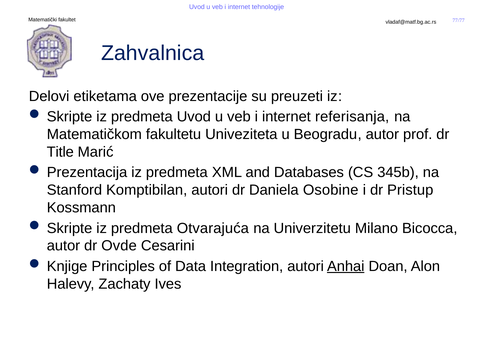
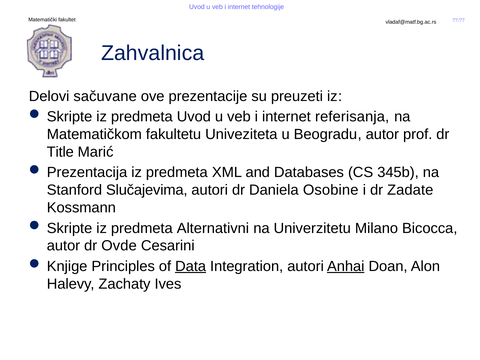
etiketama: etiketama -> sačuvane
Komptibilan: Komptibilan -> Slučajevima
Pristup: Pristup -> Zadate
Otvarajuća: Otvarajuća -> Alternativni
Data underline: none -> present
